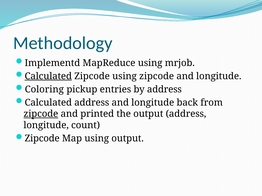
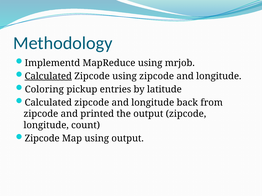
by address: address -> latitude
address at (92, 103): address -> zipcode
zipcode at (41, 114) underline: present -> none
output address: address -> zipcode
